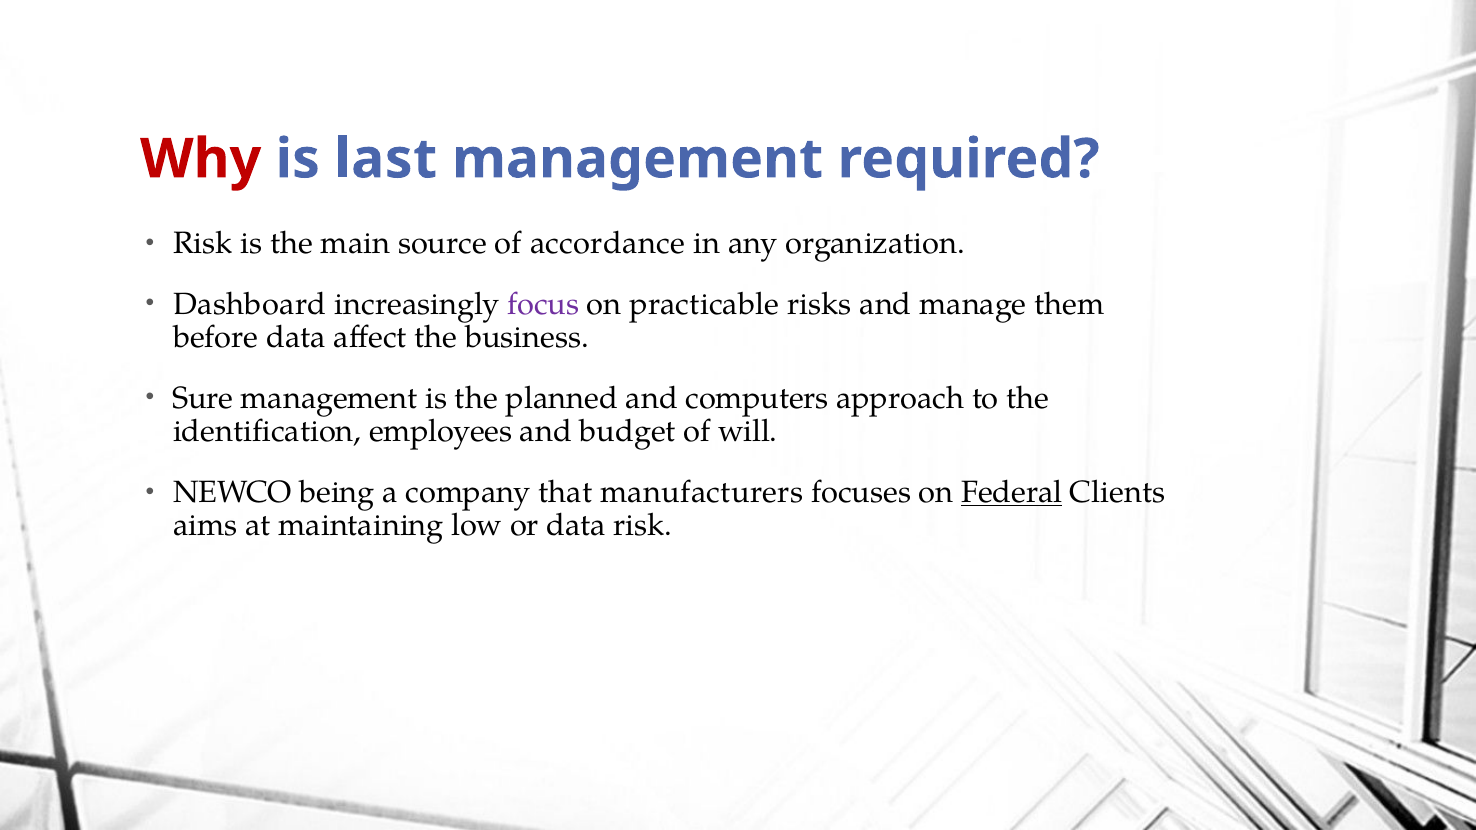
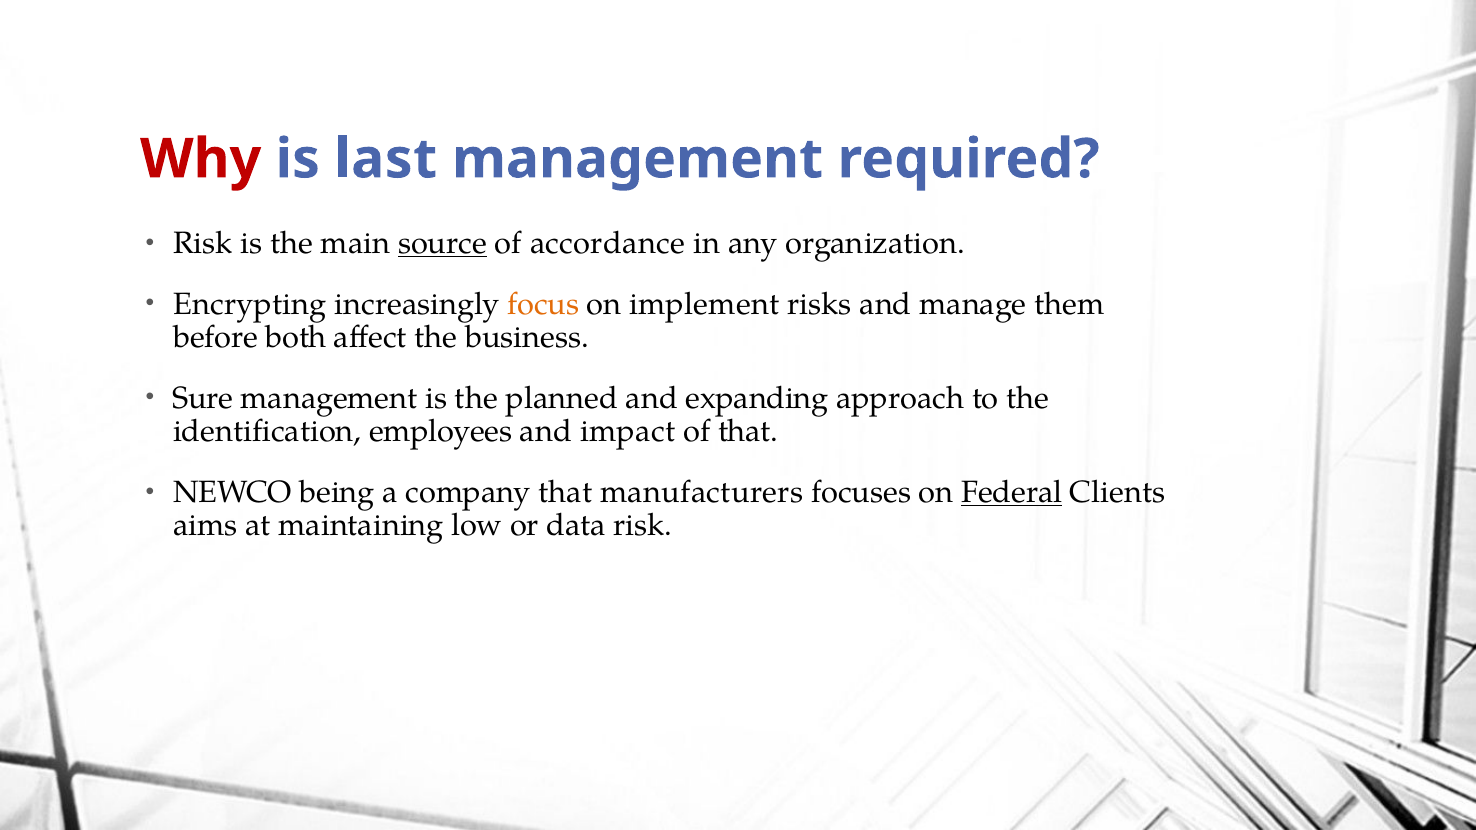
source underline: none -> present
Dashboard: Dashboard -> Encrypting
focus colour: purple -> orange
practicable: practicable -> implement
before data: data -> both
computers: computers -> expanding
budget: budget -> impact
of will: will -> that
